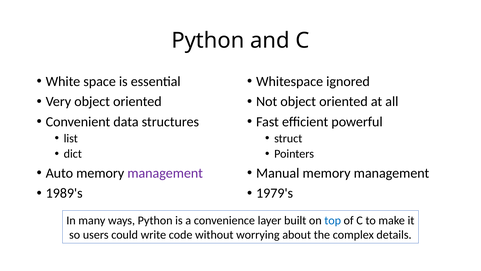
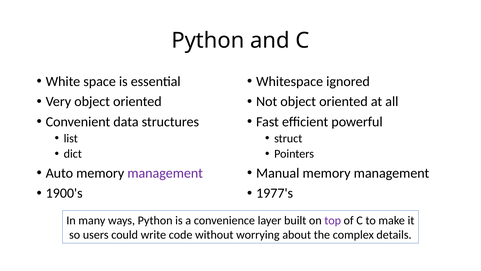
1989's: 1989's -> 1900's
1979's: 1979's -> 1977's
top colour: blue -> purple
